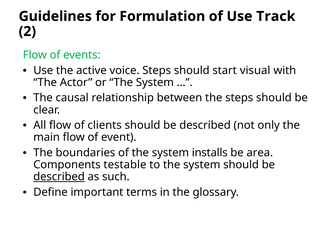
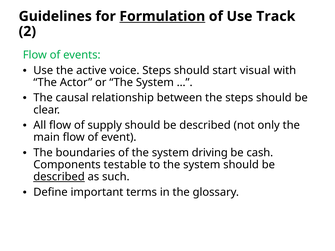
Formulation underline: none -> present
clients: clients -> supply
installs: installs -> driving
area: area -> cash
